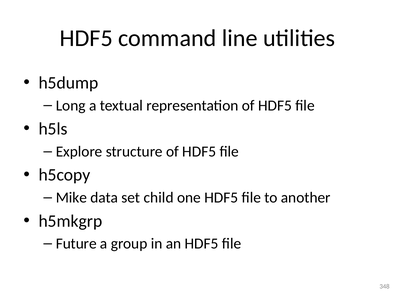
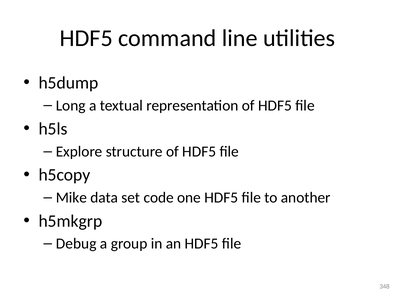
child: child -> code
Future: Future -> Debug
